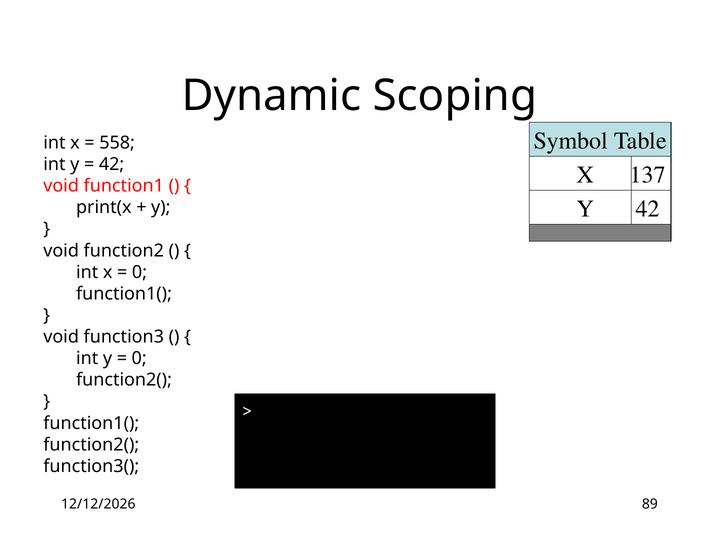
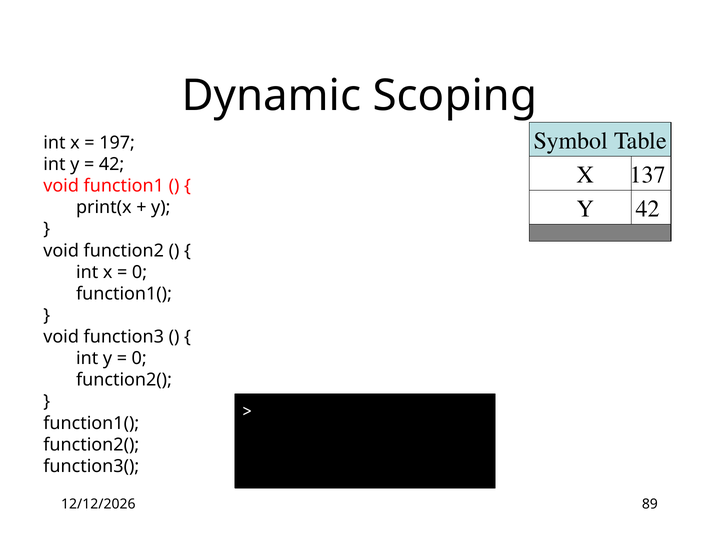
558: 558 -> 197
